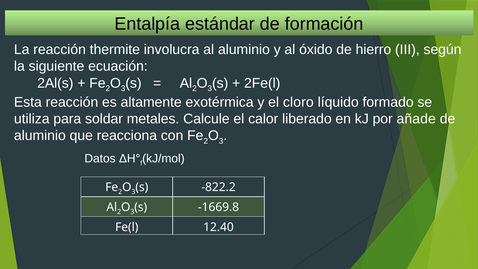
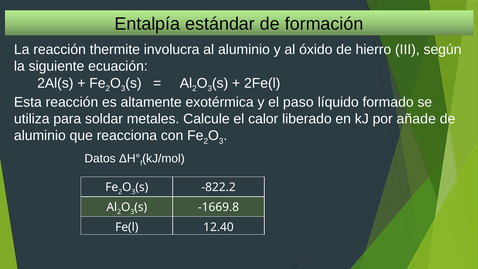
cloro: cloro -> paso
